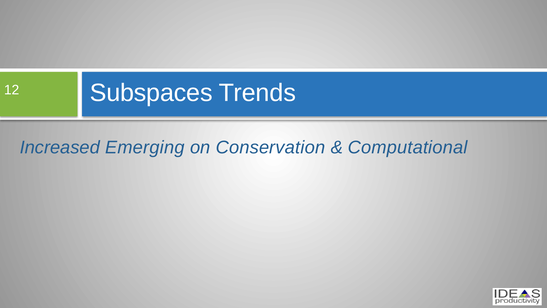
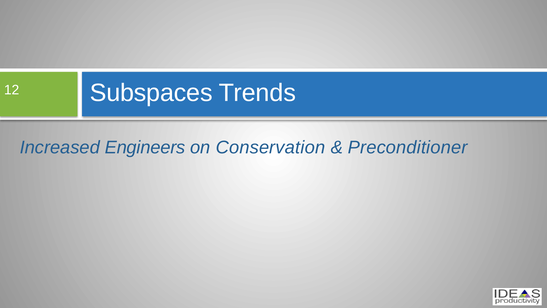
Emerging: Emerging -> Engineers
Computational: Computational -> Preconditioner
